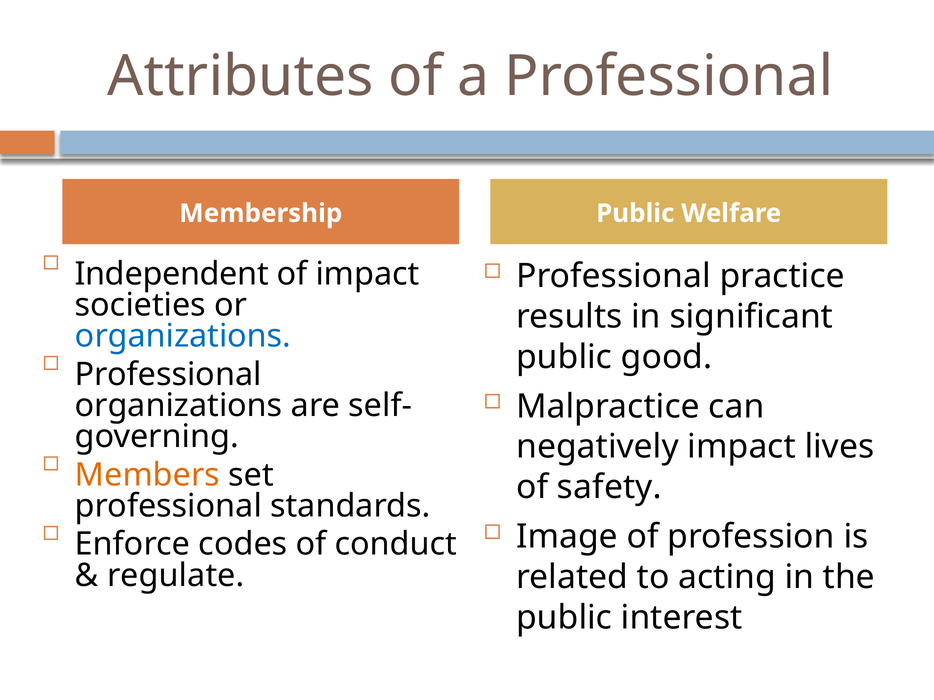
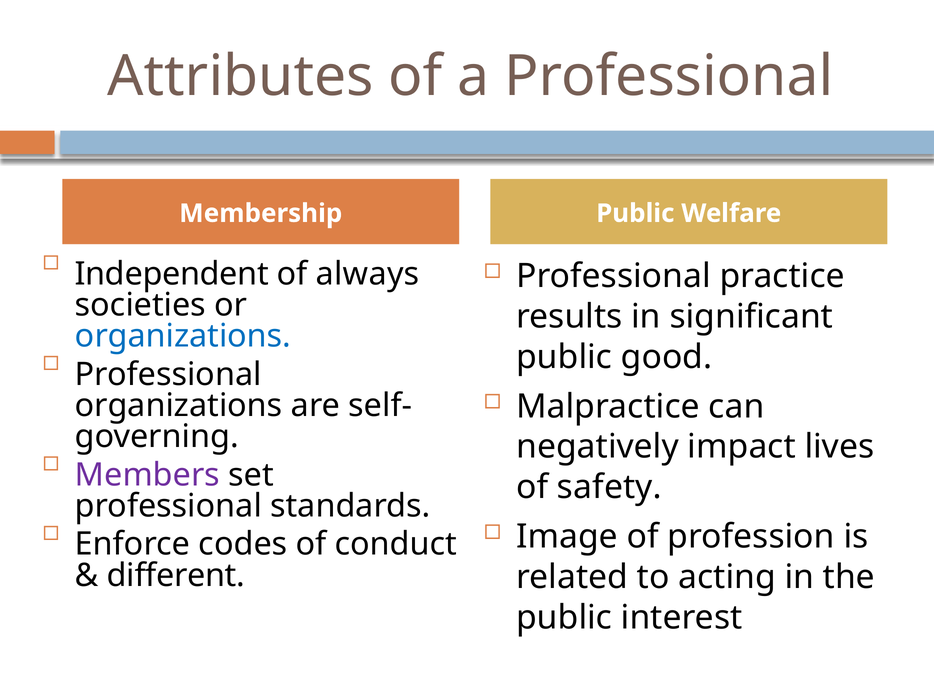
of impact: impact -> always
Members colour: orange -> purple
regulate: regulate -> different
